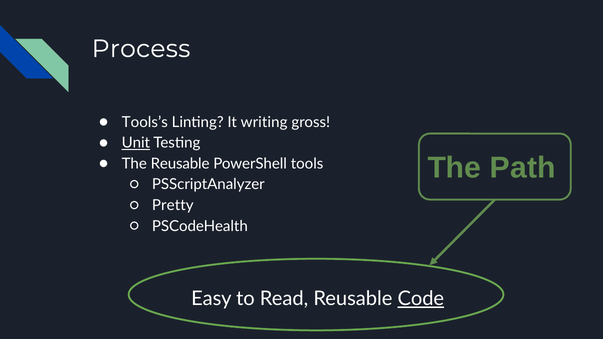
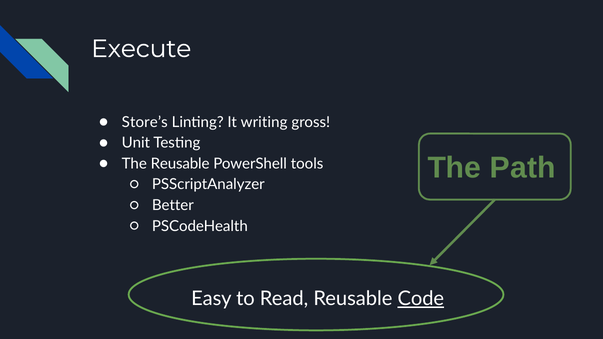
Process: Process -> Execute
Tools’s: Tools’s -> Store’s
Unit underline: present -> none
Pretty: Pretty -> Better
